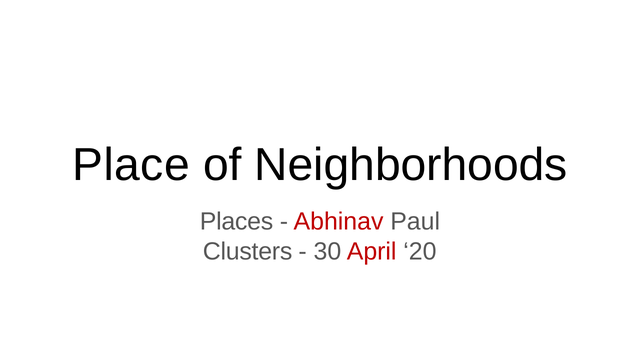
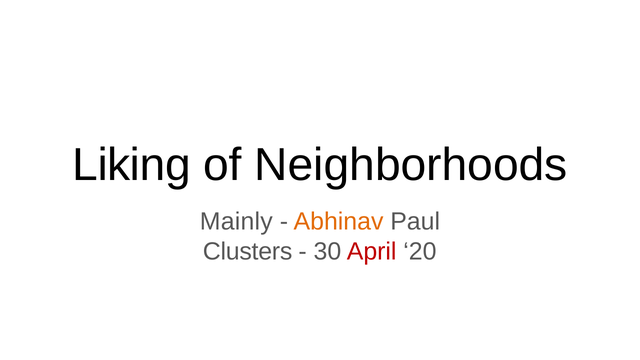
Place: Place -> Liking
Places: Places -> Mainly
Abhinav colour: red -> orange
